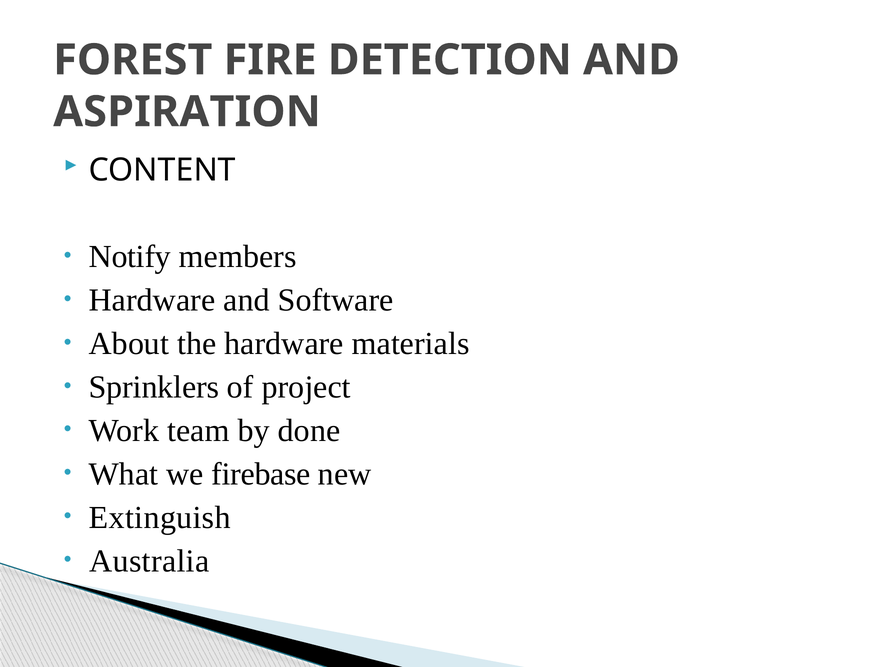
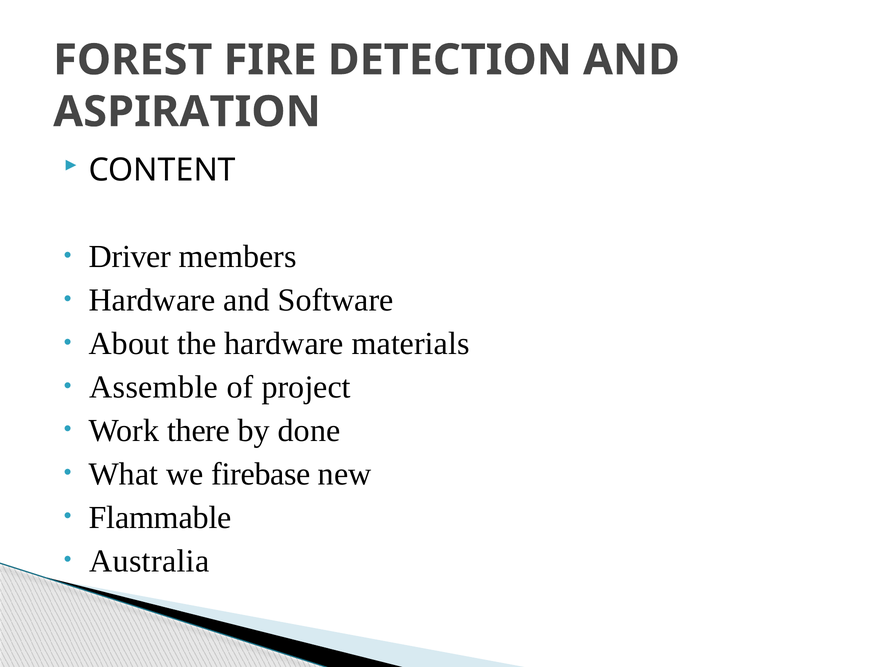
Notify: Notify -> Driver
Sprinklers: Sprinklers -> Assemble
team: team -> there
Extinguish: Extinguish -> Flammable
